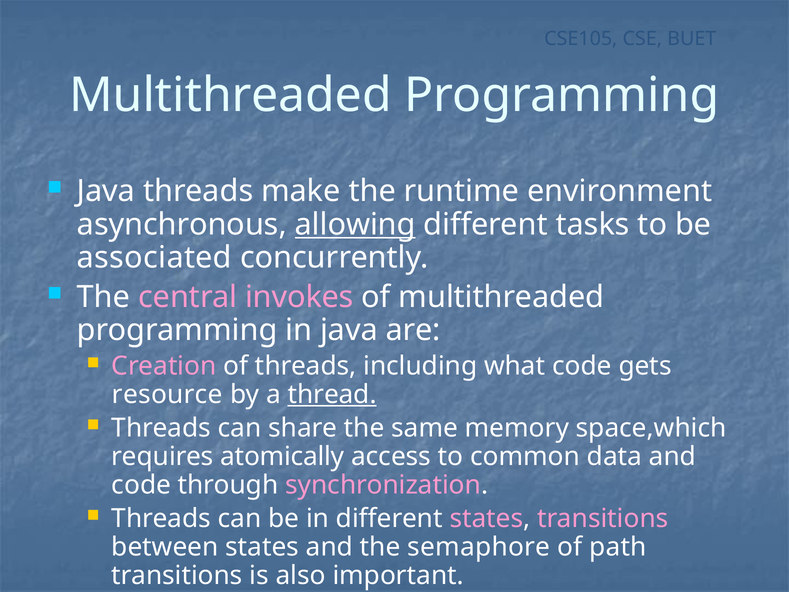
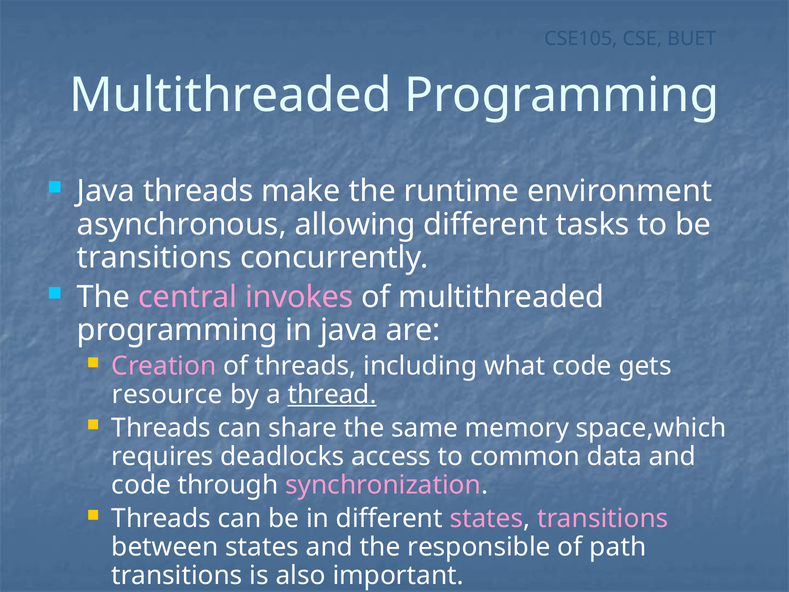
allowing underline: present -> none
associated at (154, 258): associated -> transitions
atomically: atomically -> deadlocks
semaphore: semaphore -> responsible
